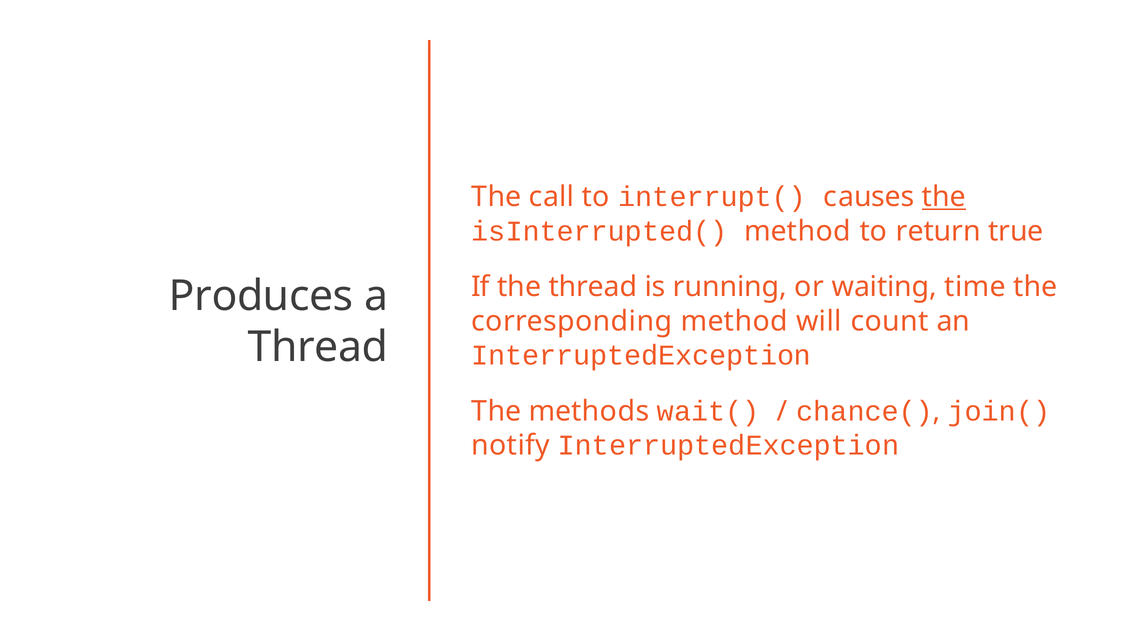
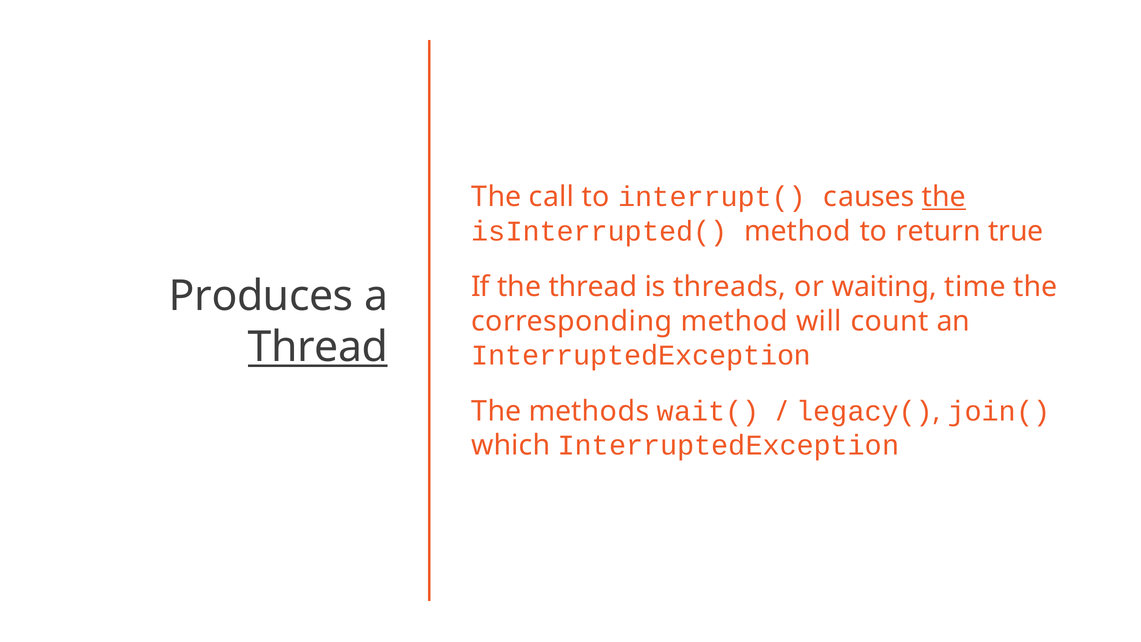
running: running -> threads
Thread at (318, 347) underline: none -> present
chance(: chance( -> legacy(
notify: notify -> which
